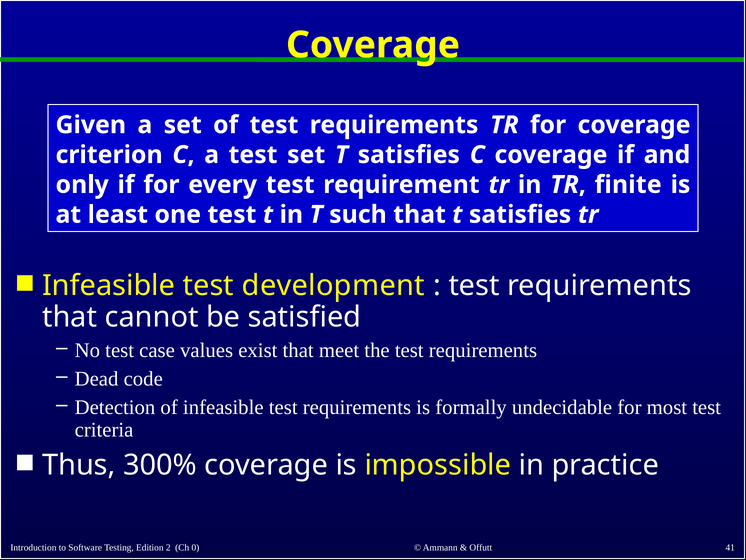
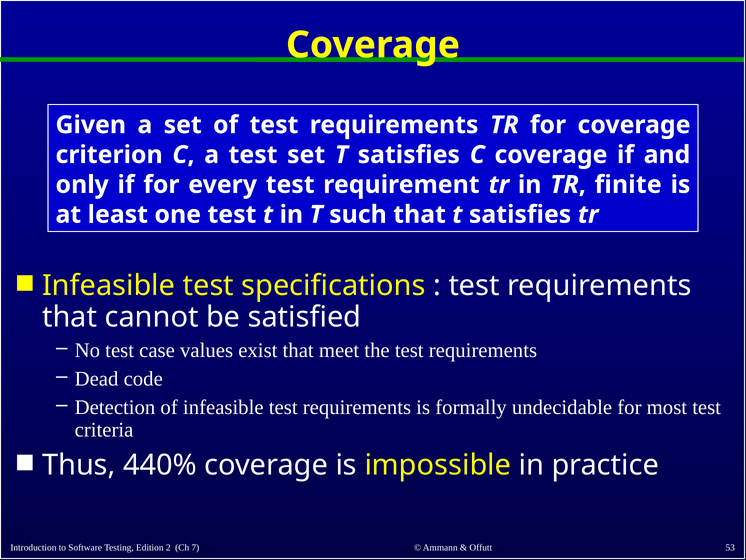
development: development -> specifications
300%: 300% -> 440%
0: 0 -> 7
41: 41 -> 53
